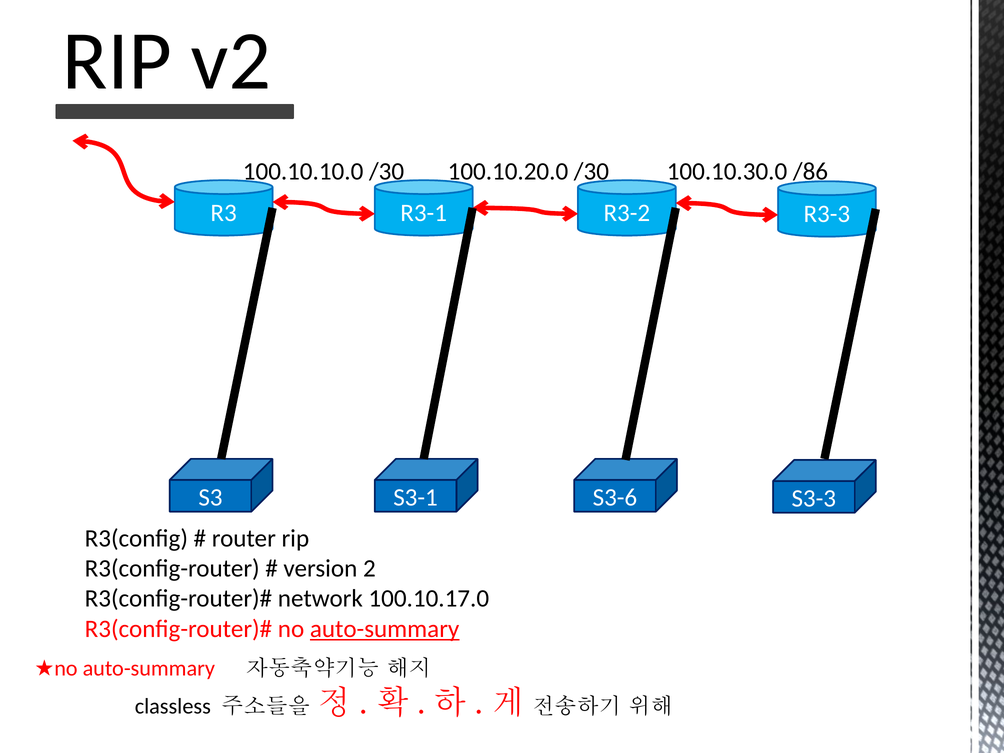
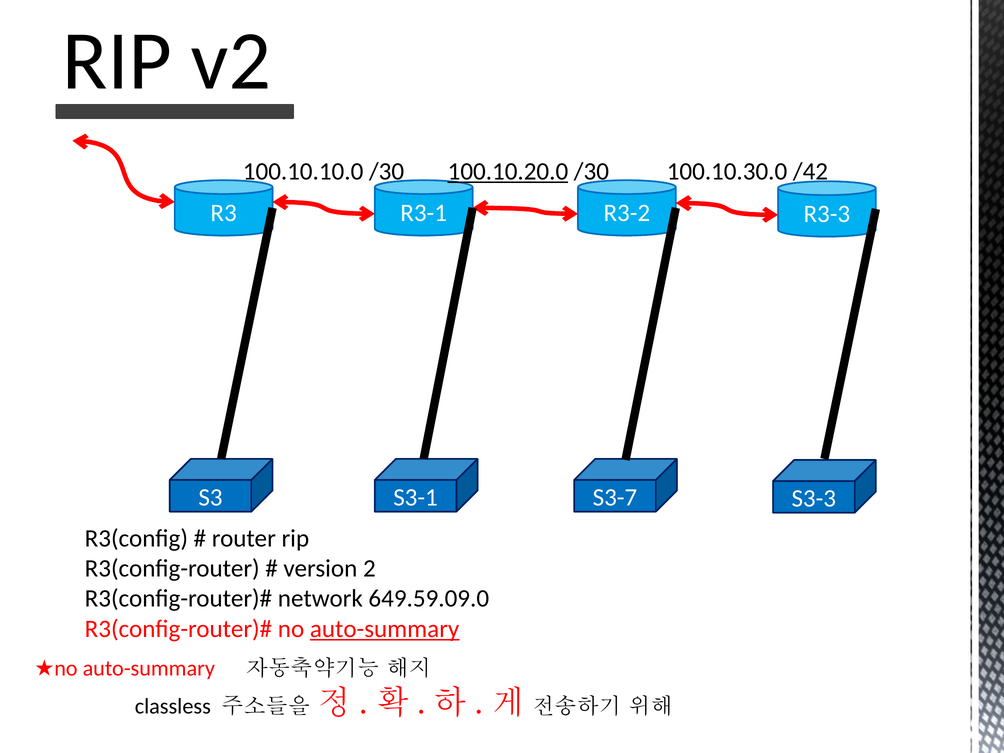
100.10.20.0 underline: none -> present
/86: /86 -> /42
S3-6: S3-6 -> S3-7
100.10.17.0: 100.10.17.0 -> 649.59.09.0
